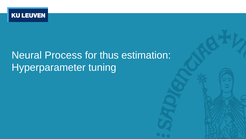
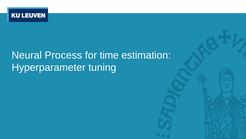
thus: thus -> time
